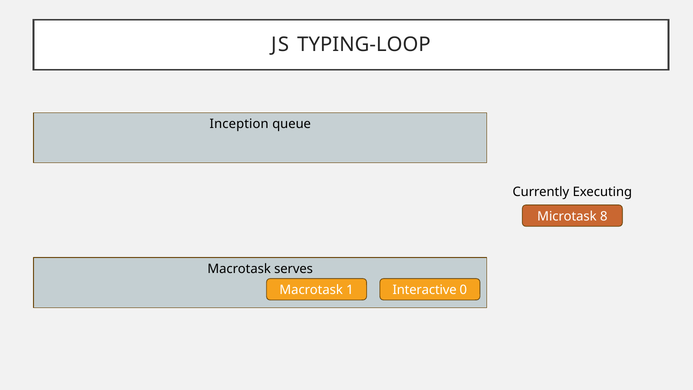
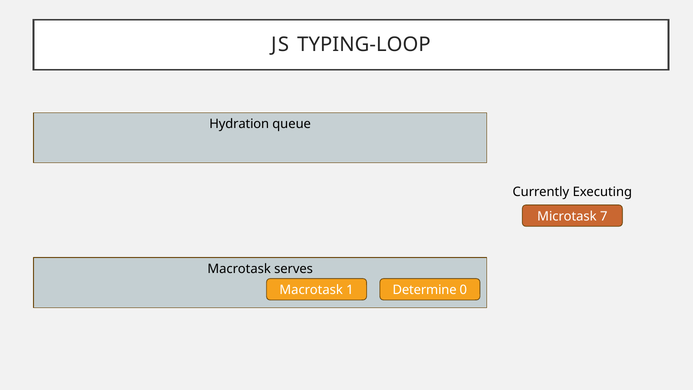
Inception: Inception -> Hydration
8: 8 -> 7
Interactive: Interactive -> Determine
